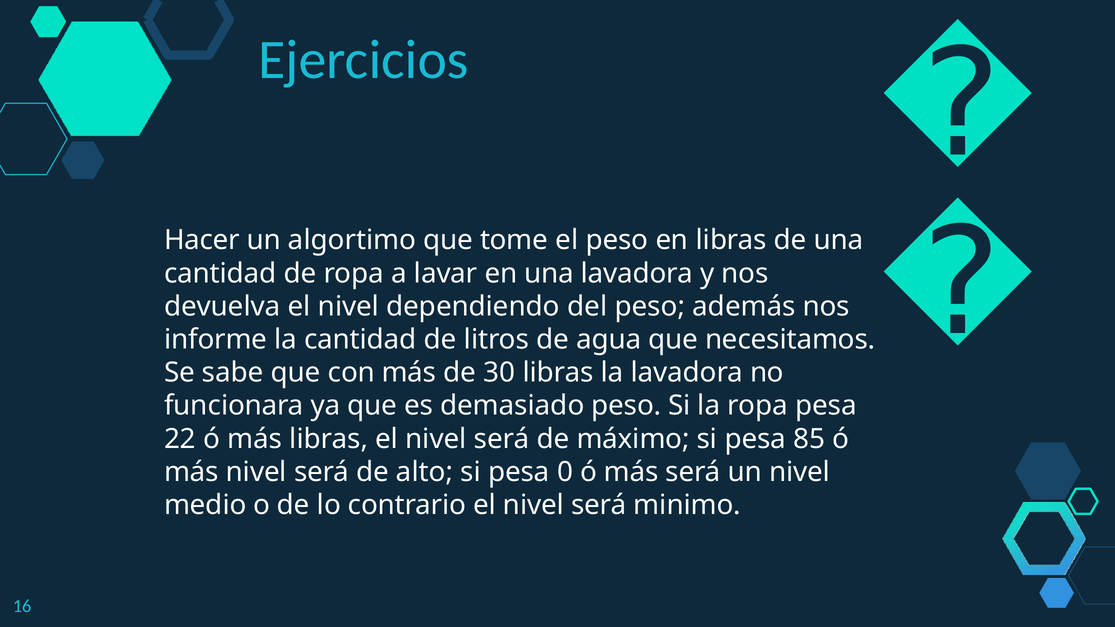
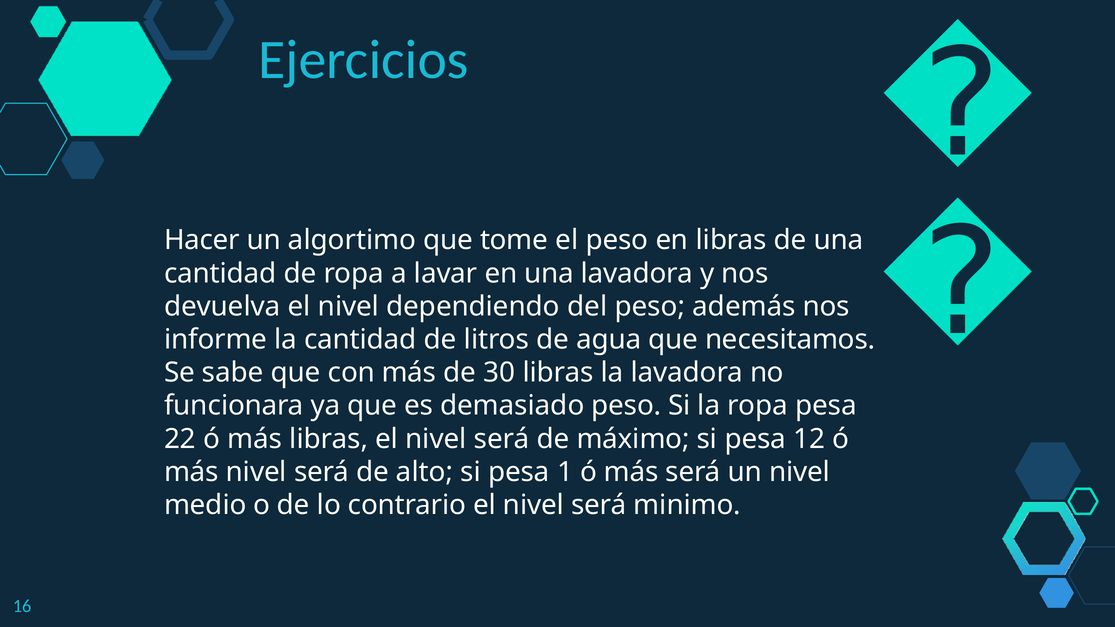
85: 85 -> 12
0: 0 -> 1
